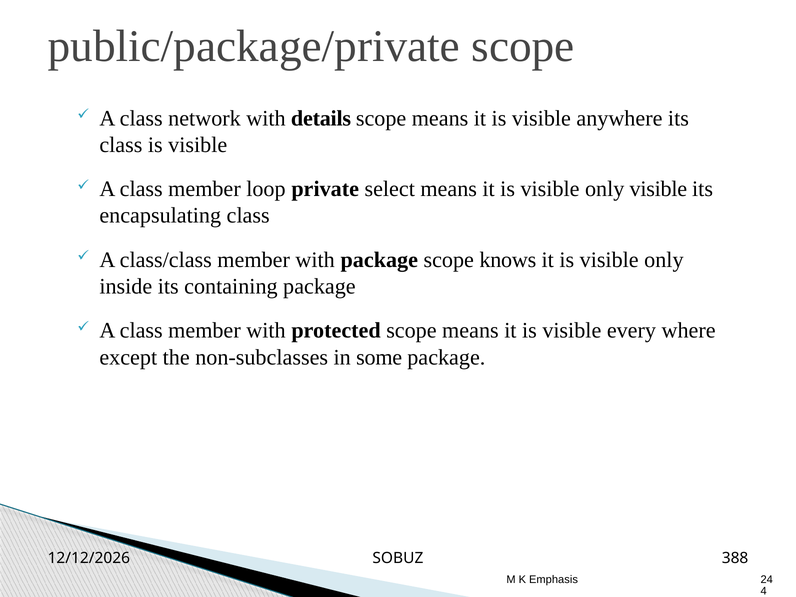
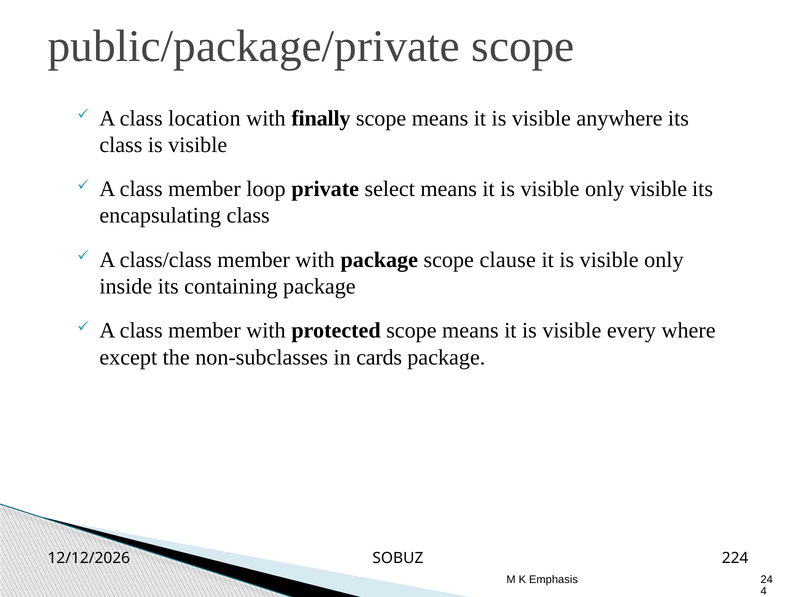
network: network -> location
details: details -> finally
knows: knows -> clause
some: some -> cards
388: 388 -> 224
